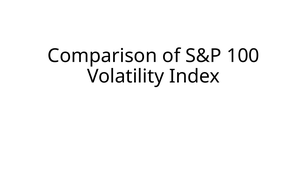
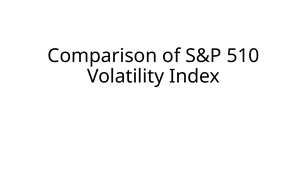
100: 100 -> 510
